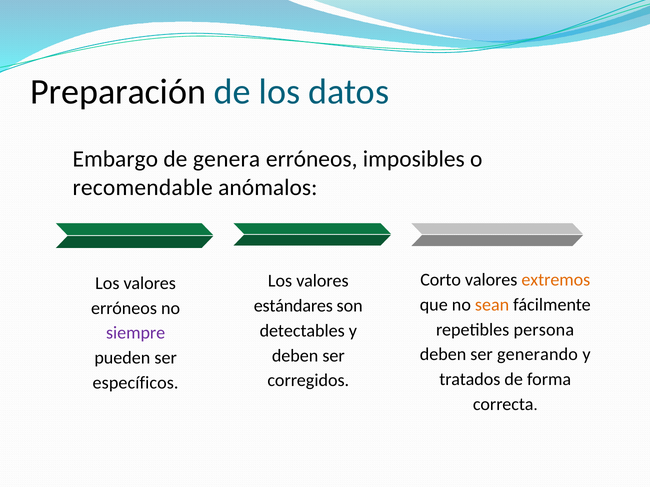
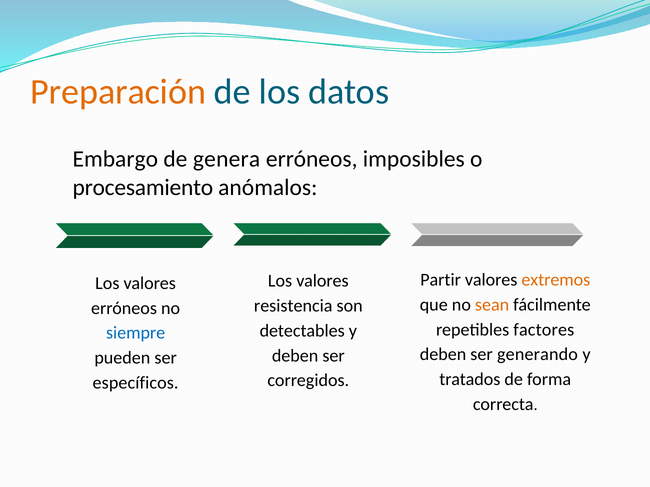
Preparación colour: black -> orange
recomendable: recomendable -> procesamiento
Corto: Corto -> Partir
estándares: estándares -> resistencia
persona: persona -> factores
siempre colour: purple -> blue
